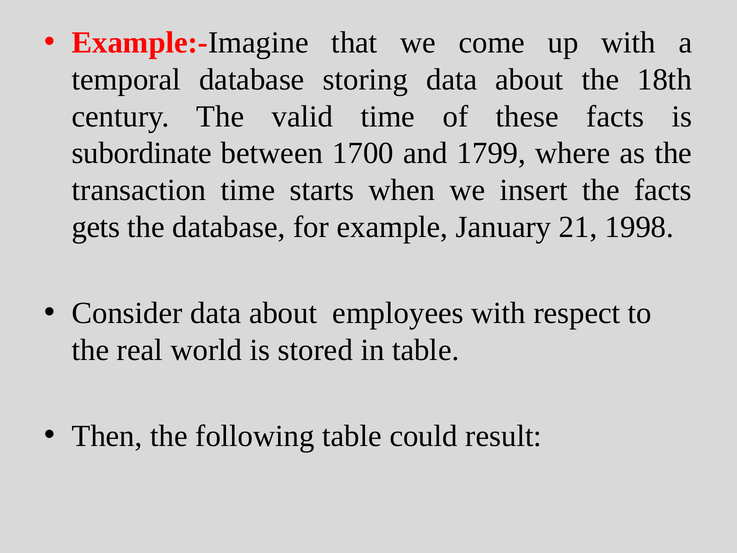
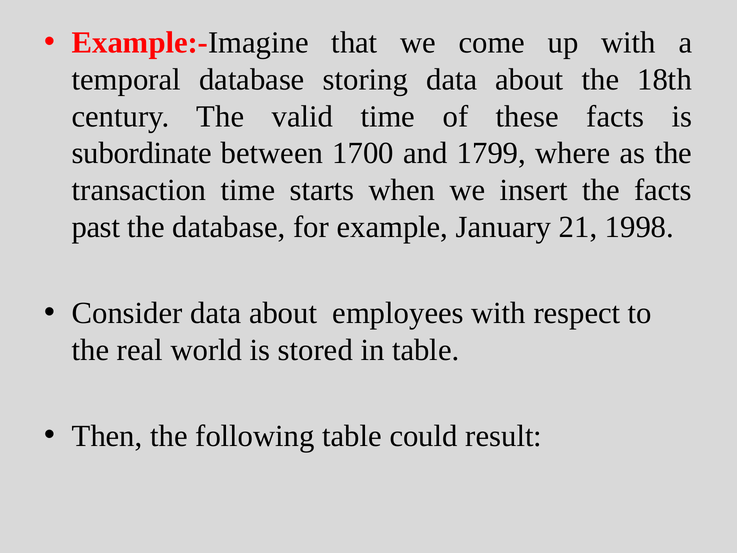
gets: gets -> past
